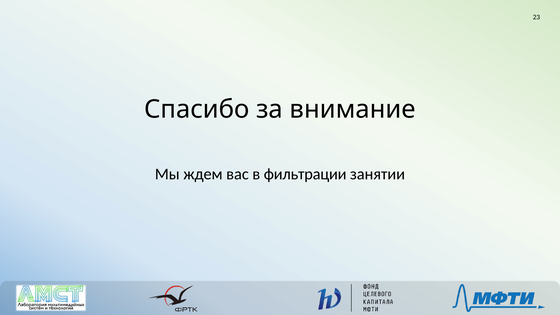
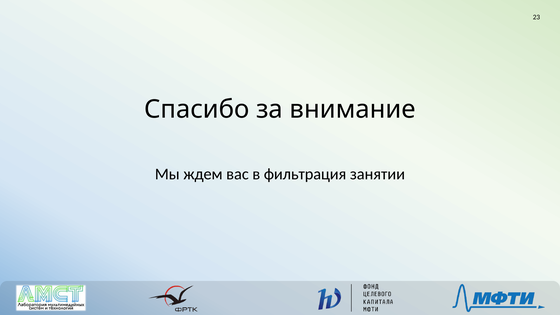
фильтрации: фильтрации -> фильтрация
